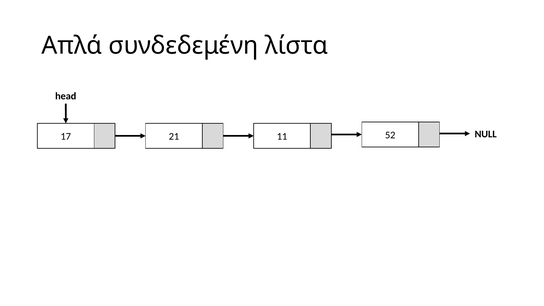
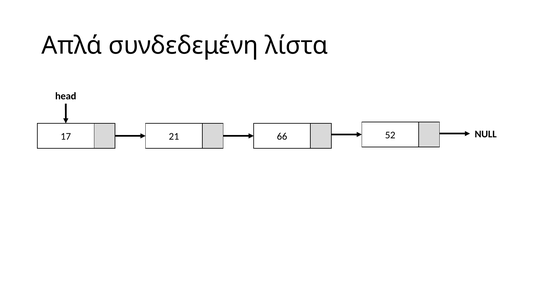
11: 11 -> 66
